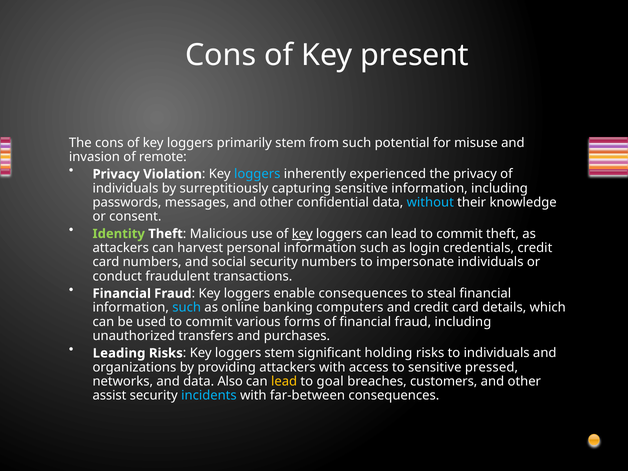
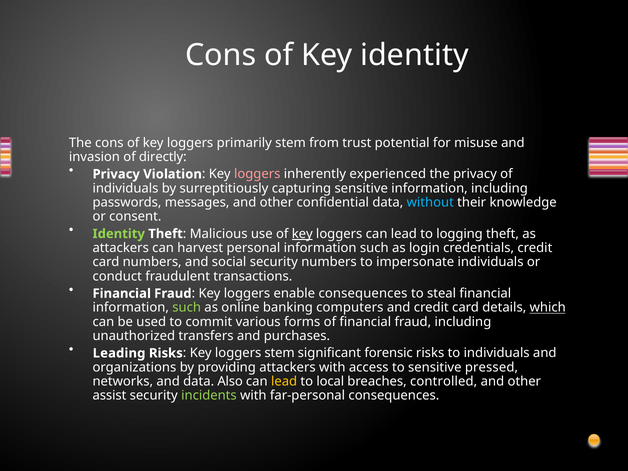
Key present: present -> identity
from such: such -> trust
remote: remote -> directly
loggers at (257, 174) colour: light blue -> pink
lead to commit: commit -> logging
such at (187, 308) colour: light blue -> light green
which underline: none -> present
holding: holding -> forensic
goal: goal -> local
customers: customers -> controlled
incidents colour: light blue -> light green
far-between: far-between -> far-personal
